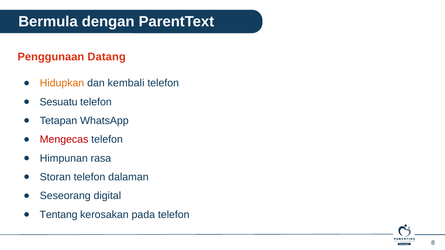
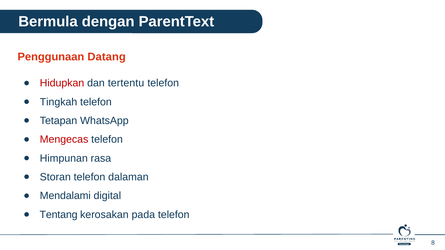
Hidupkan colour: orange -> red
kembali: kembali -> tertentu
Sesuatu: Sesuatu -> Tingkah
Seseorang: Seseorang -> Mendalami
